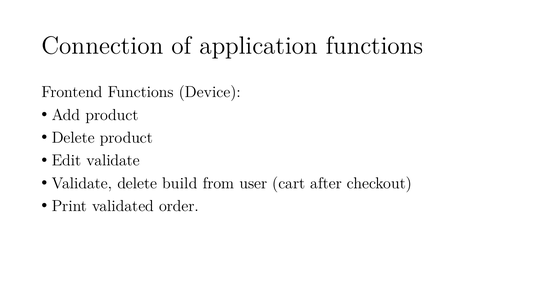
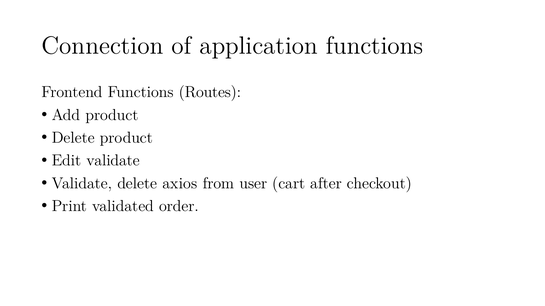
Device: Device -> Routes
build: build -> axios
